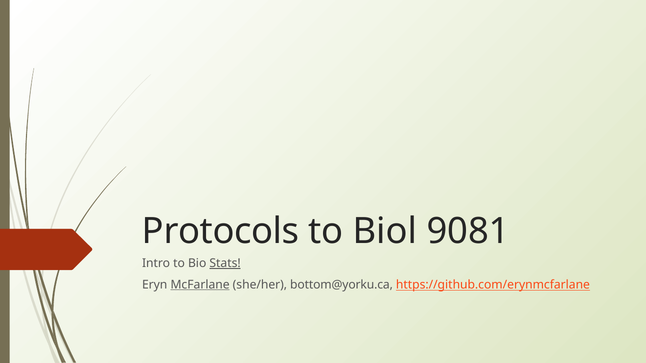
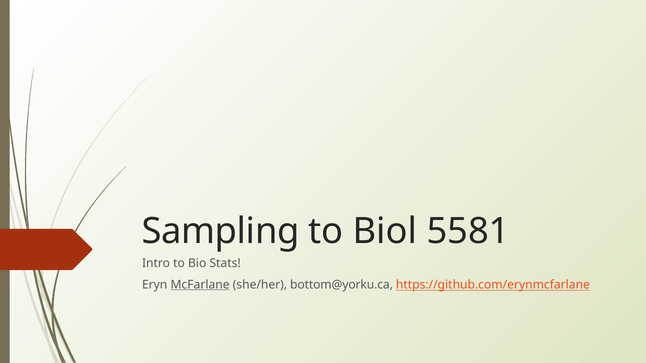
Protocols: Protocols -> Sampling
9081: 9081 -> 5581
Stats underline: present -> none
